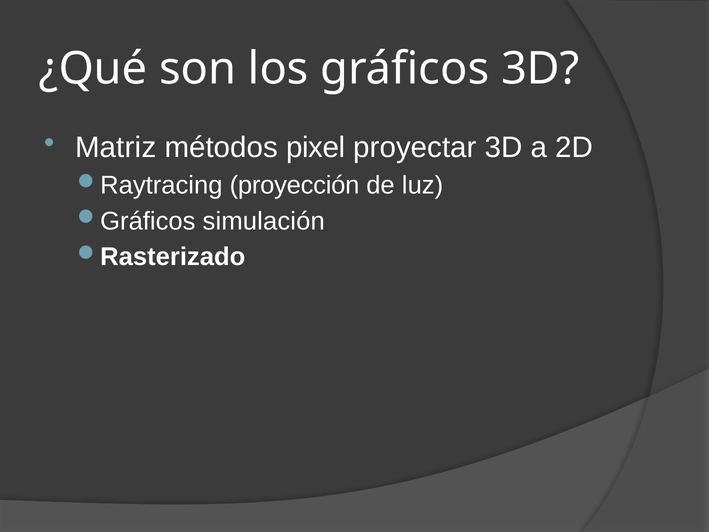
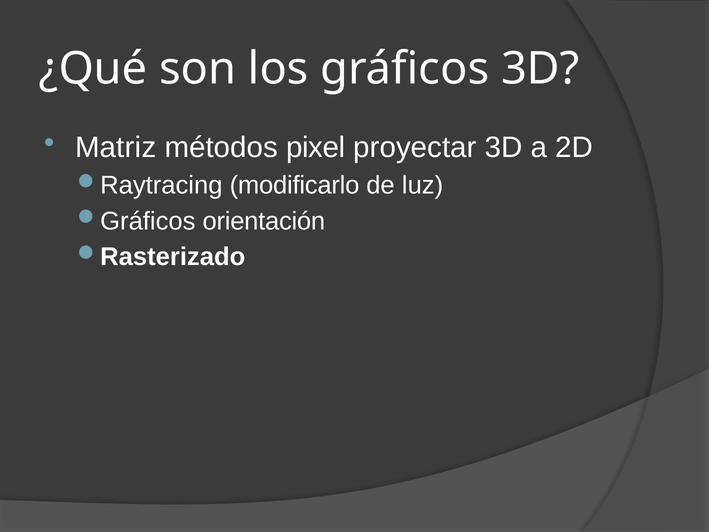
proyección: proyección -> modificarlo
simulación: simulación -> orientación
